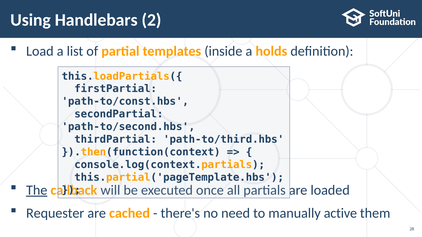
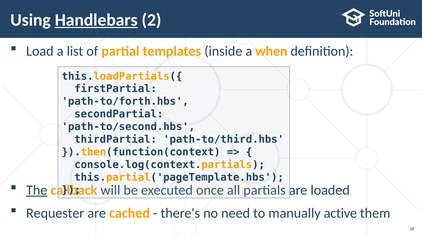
Handlebars underline: none -> present
holds: holds -> when
path-to/const.hbs: path-to/const.hbs -> path-to/forth.hbs
